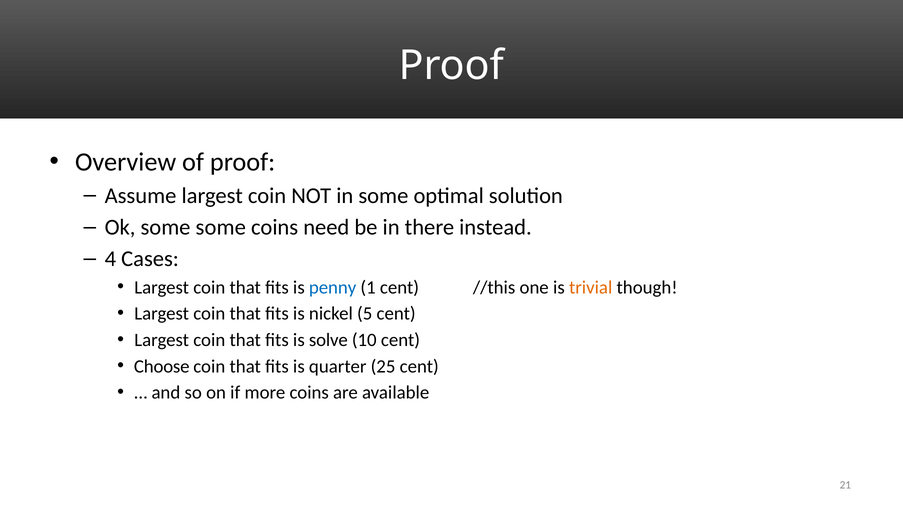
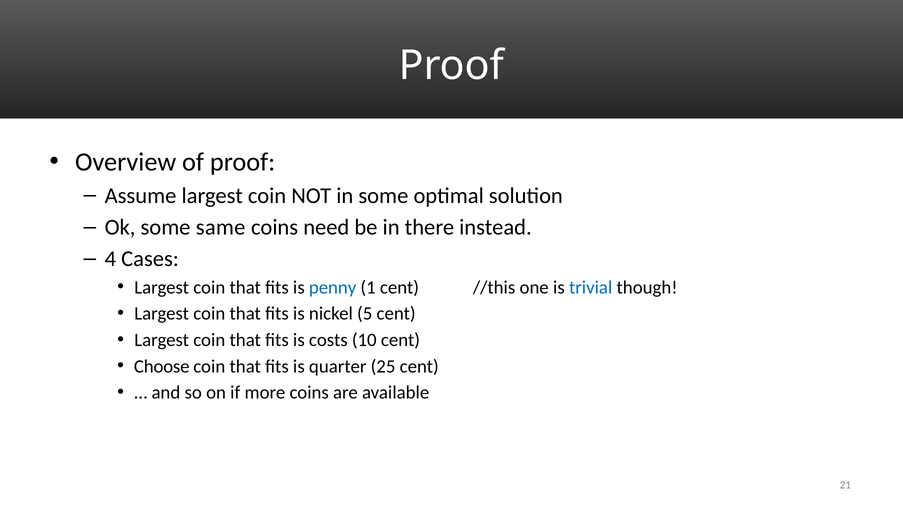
some some: some -> same
trivial colour: orange -> blue
solve: solve -> costs
